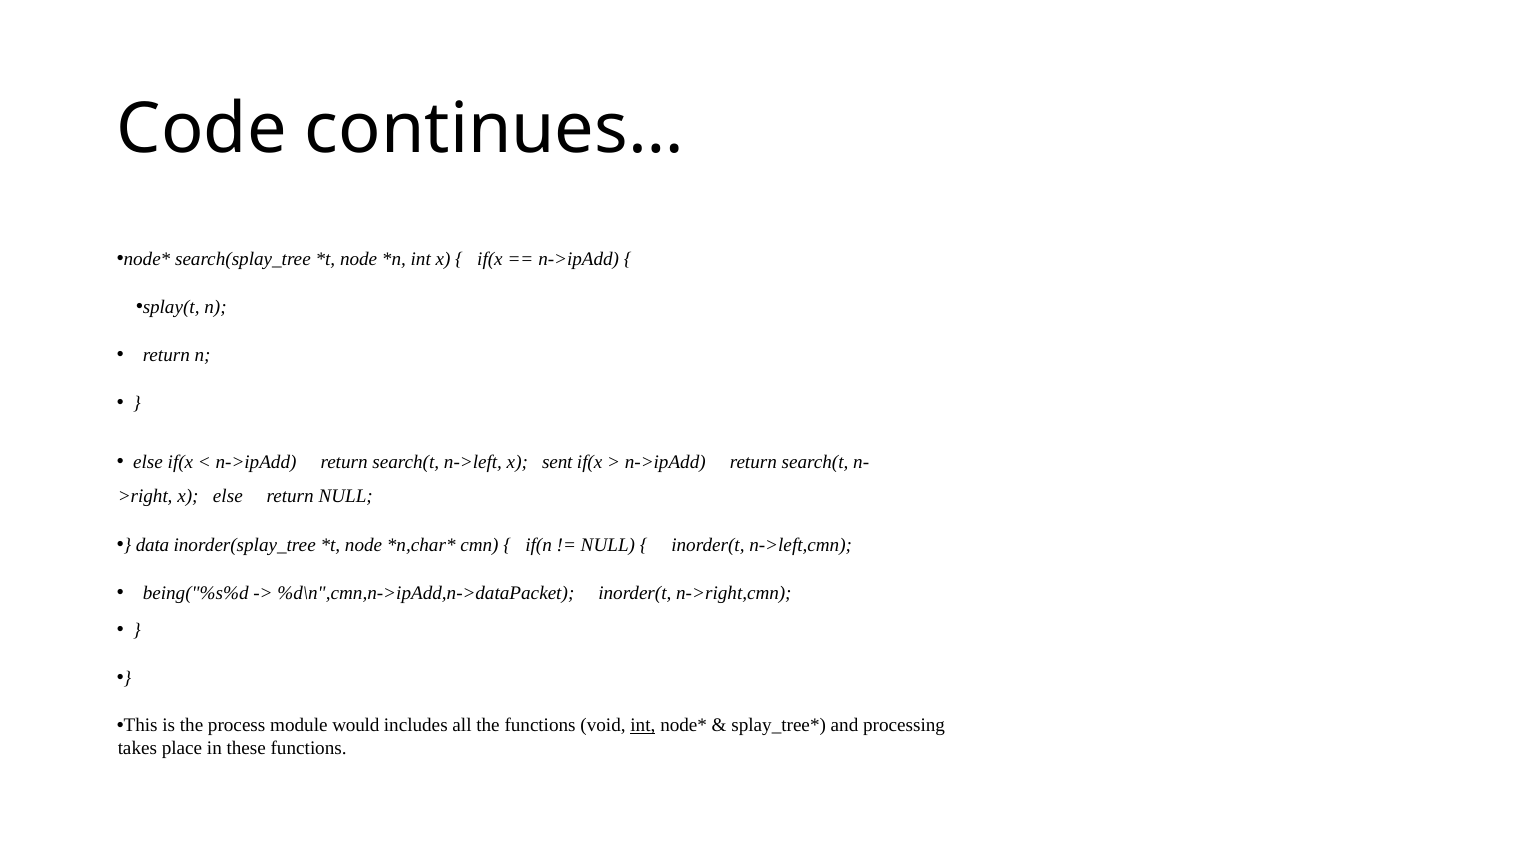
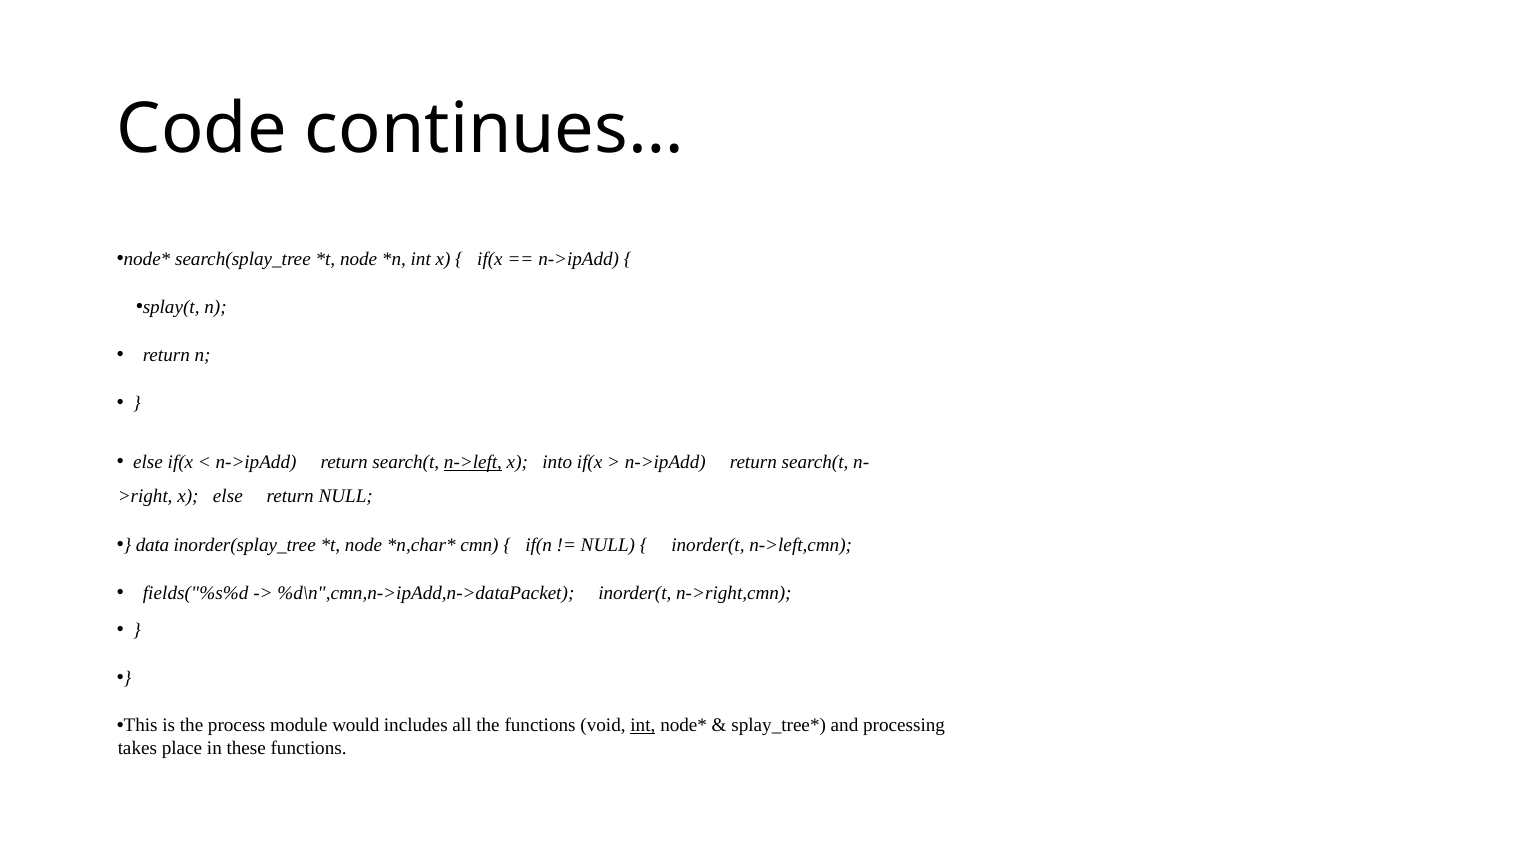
n->left underline: none -> present
sent: sent -> into
being("%s%d: being("%s%d -> fields("%s%d
